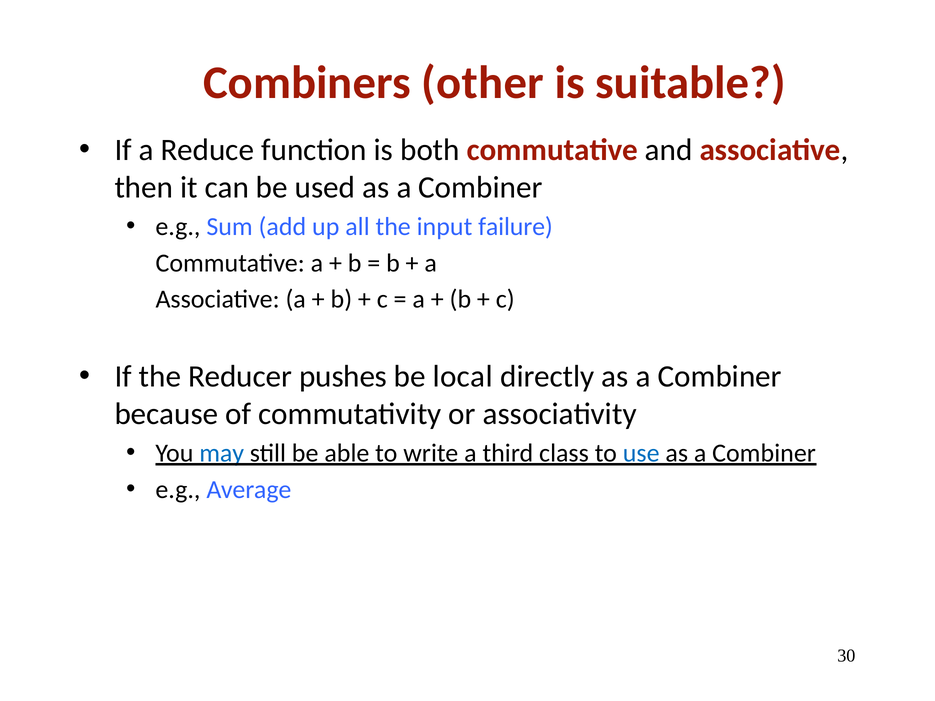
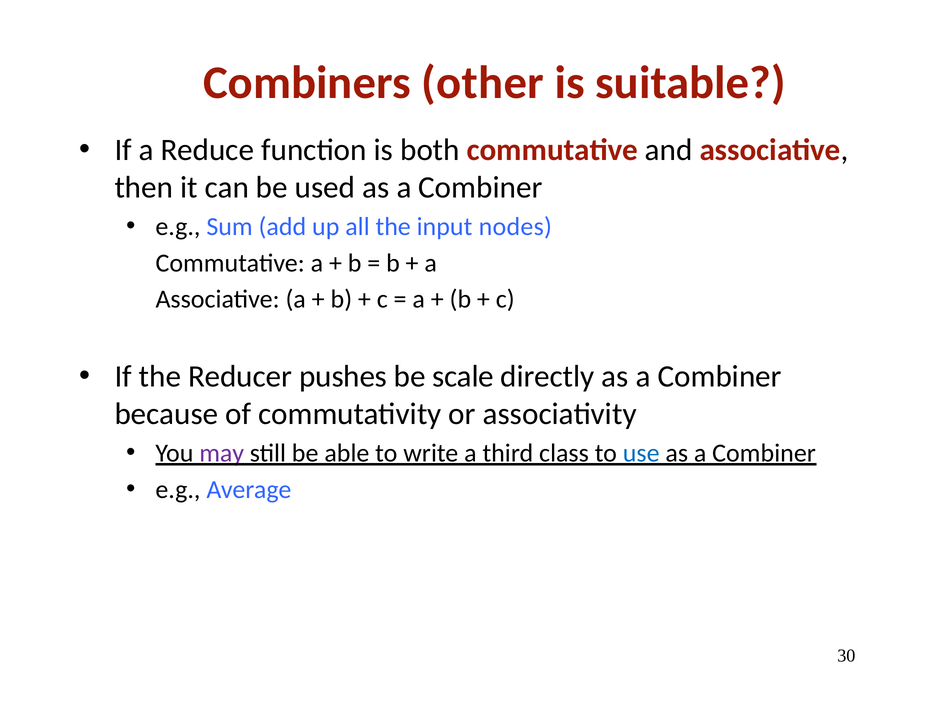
failure: failure -> nodes
local: local -> scale
may colour: blue -> purple
